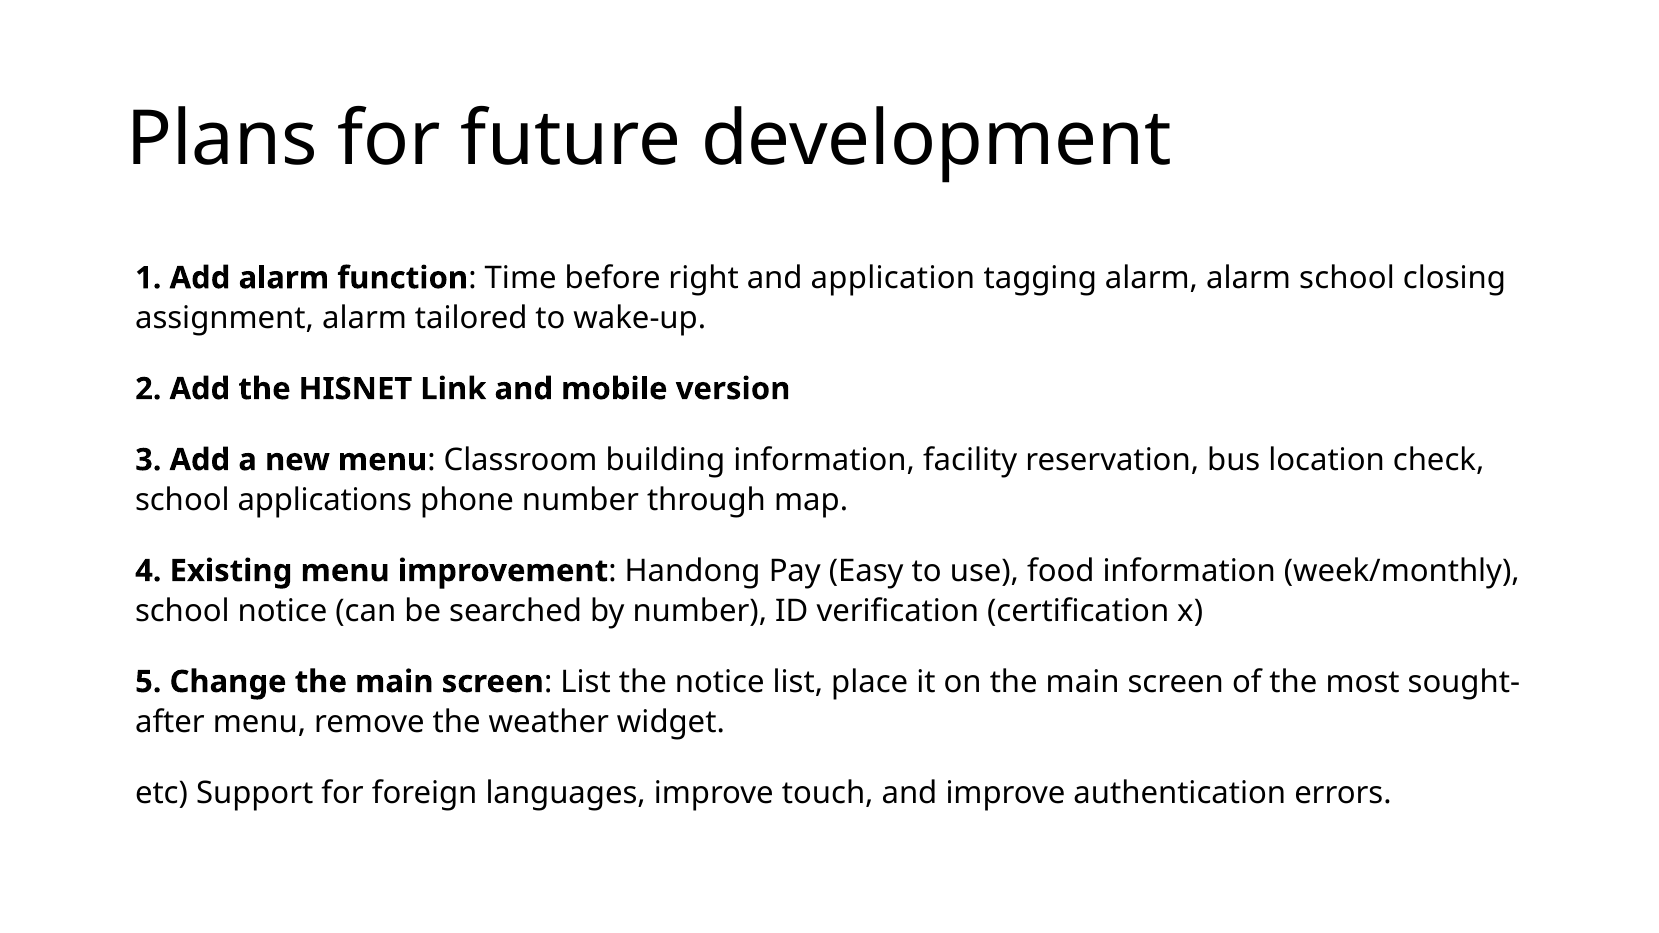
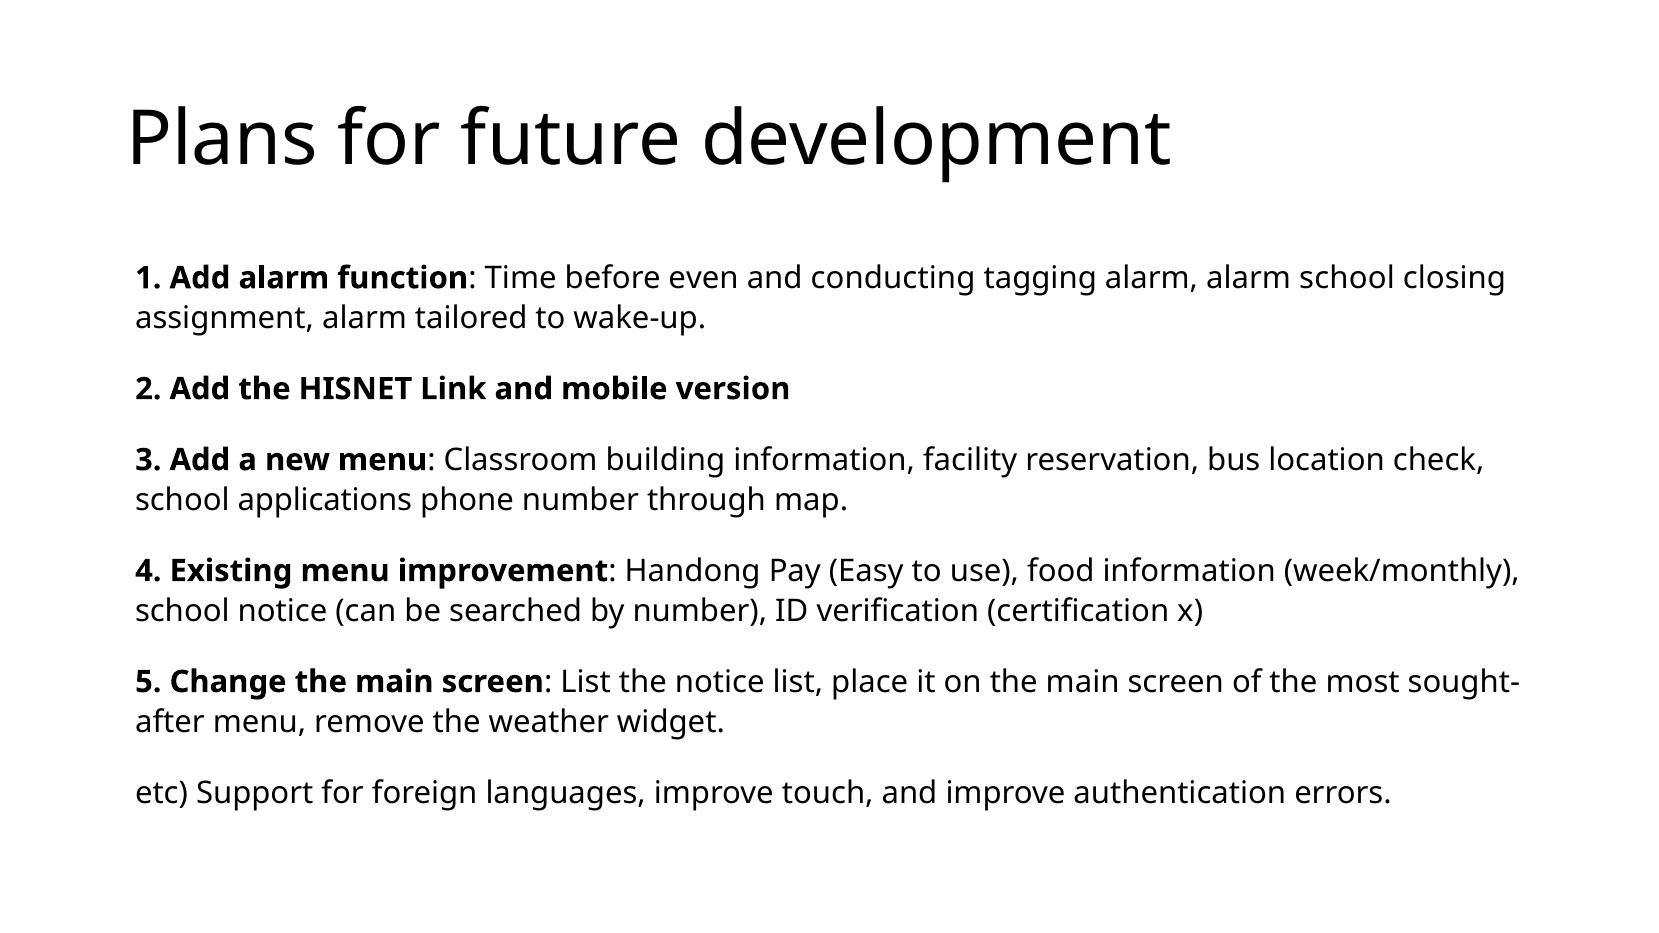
right: right -> even
application: application -> conducting
